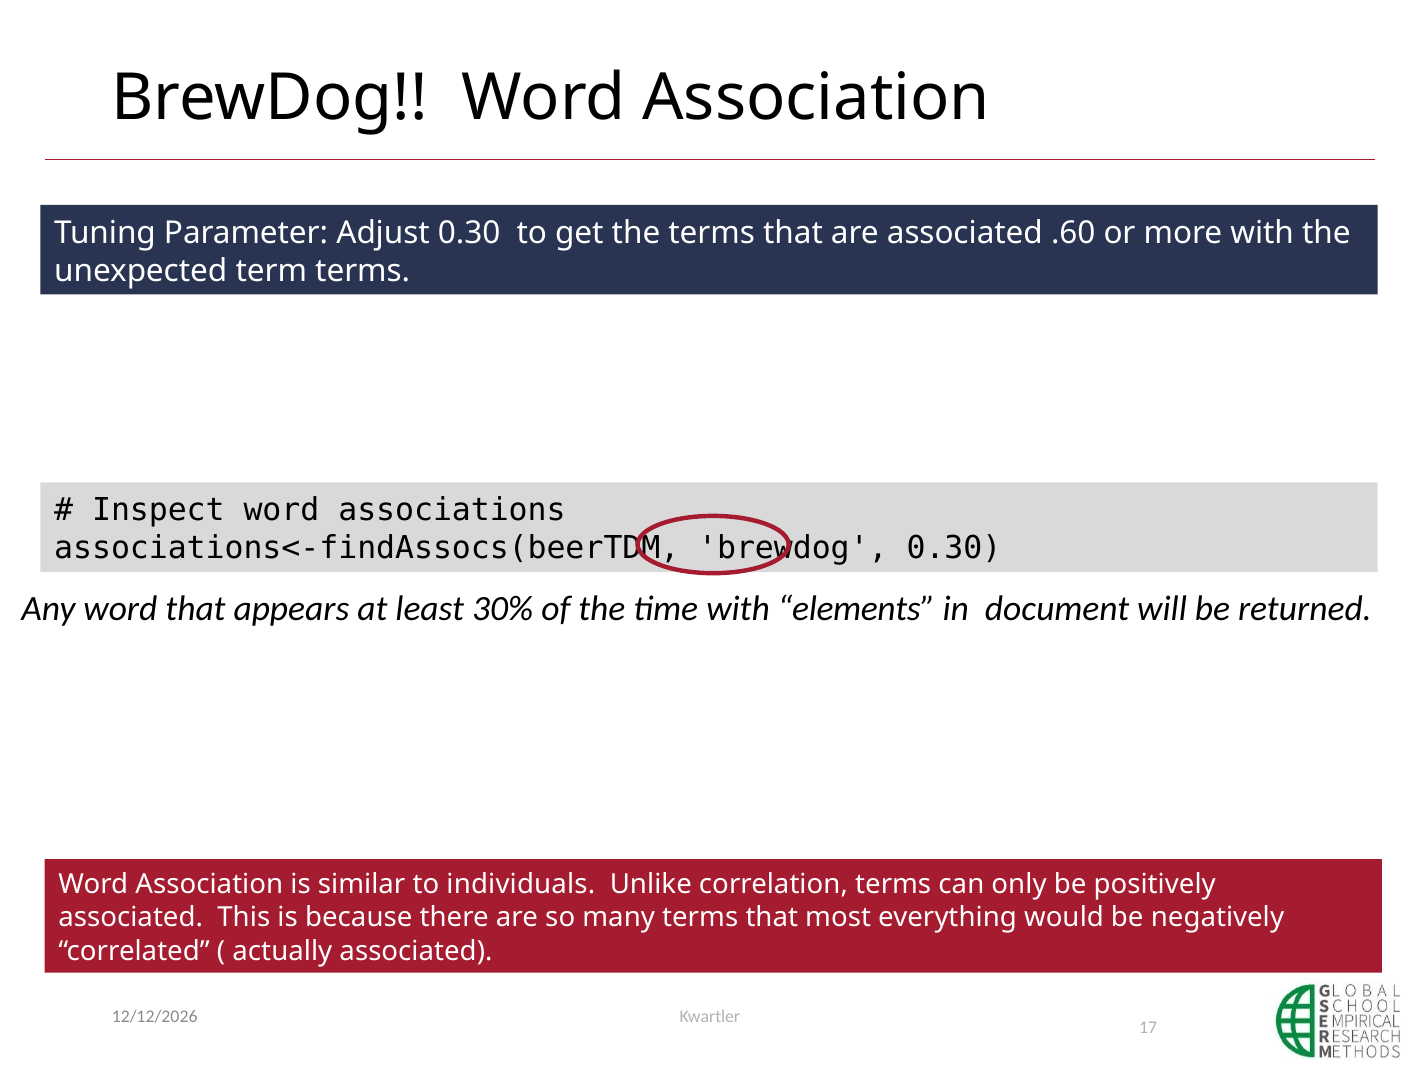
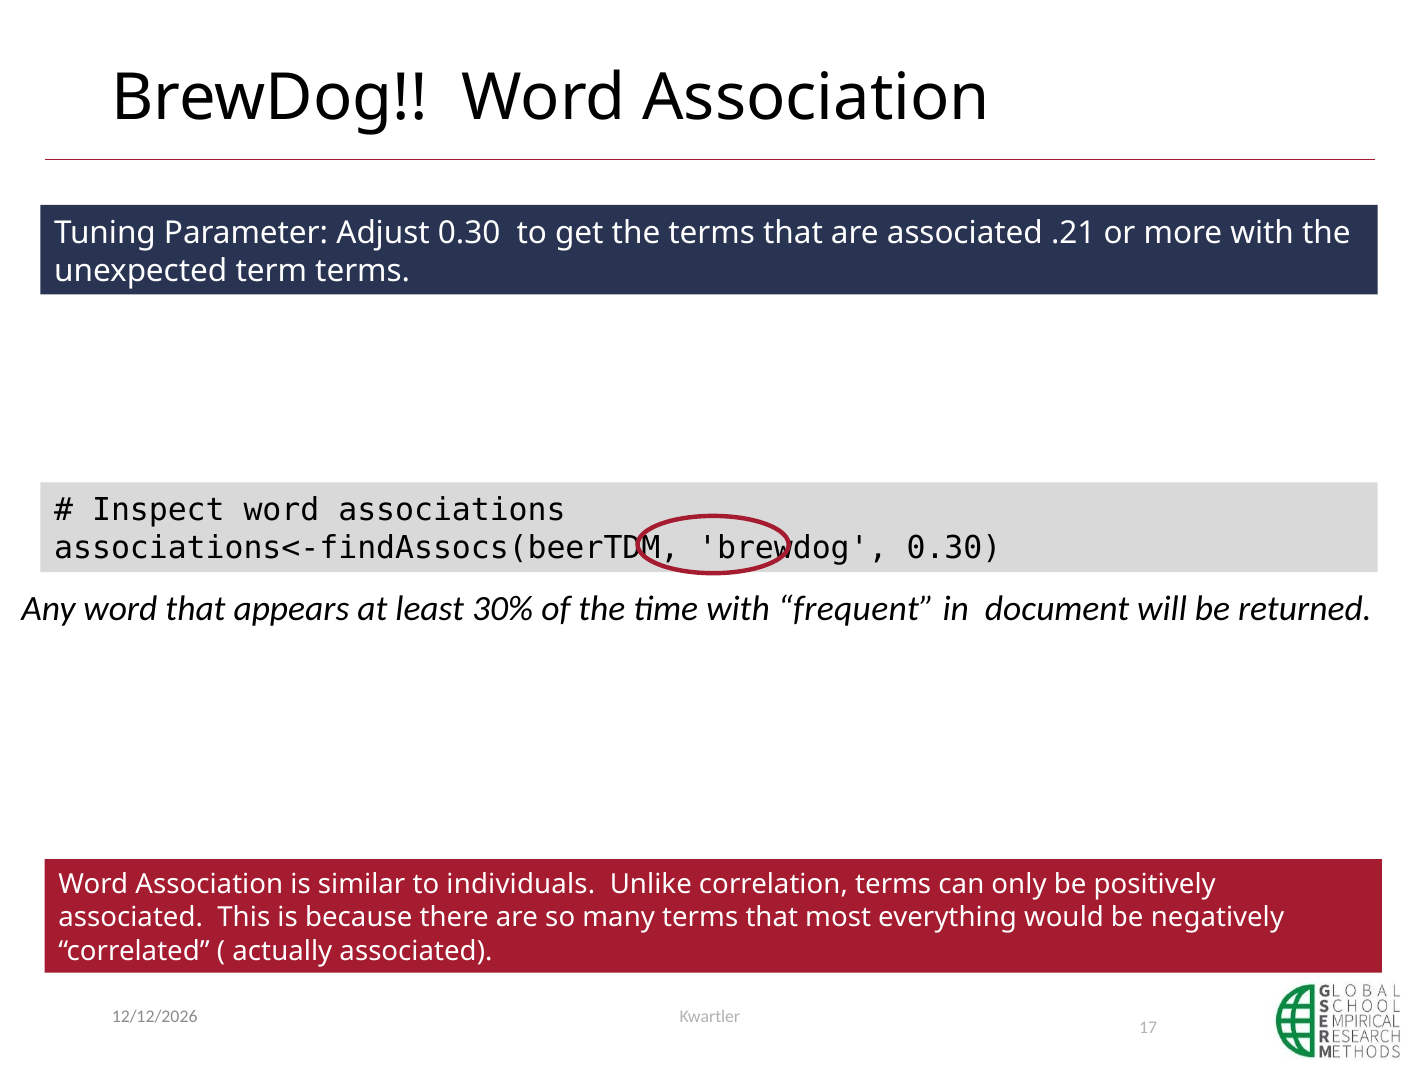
.60: .60 -> .21
elements: elements -> frequent
